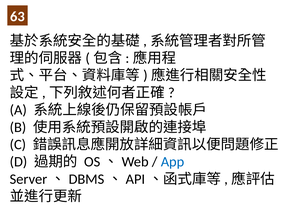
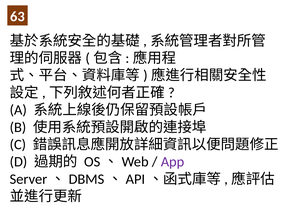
App colour: blue -> purple
